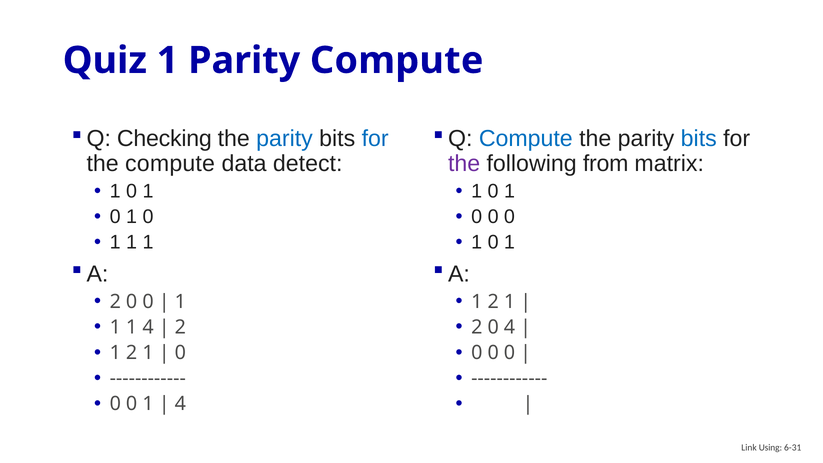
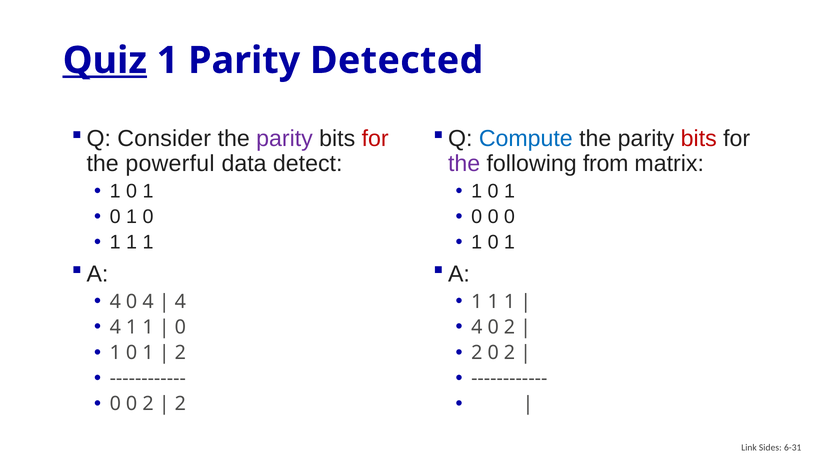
Quiz underline: none -> present
Parity Compute: Compute -> Detected
Checking: Checking -> Consider
parity at (284, 139) colour: blue -> purple
for at (375, 139) colour: blue -> red
bits at (699, 139) colour: blue -> red
the compute: compute -> powerful
2 at (115, 301): 2 -> 4
0 at (148, 301): 0 -> 4
1 at (180, 301): 1 -> 4
2 at (493, 301): 2 -> 1
1 at (115, 327): 1 -> 4
4 at (148, 327): 4 -> 1
2 at (180, 327): 2 -> 0
2 at (477, 327): 2 -> 4
4 at (509, 327): 4 -> 2
2 at (132, 353): 2 -> 0
0 at (180, 353): 0 -> 2
0 at (477, 353): 0 -> 2
0 at (509, 353): 0 -> 2
0 0 1: 1 -> 2
4 at (180, 404): 4 -> 2
Using: Using -> Sides
